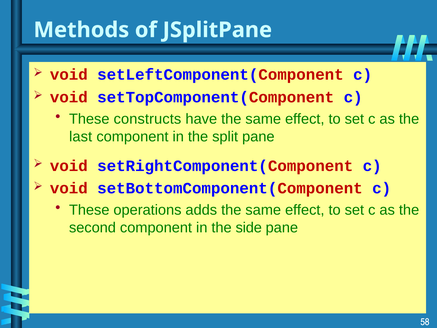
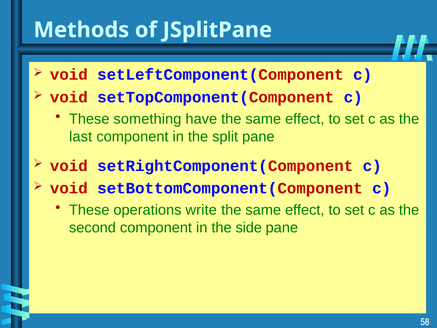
constructs: constructs -> something
adds: adds -> write
